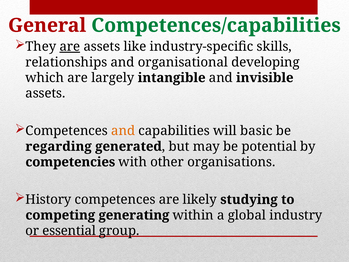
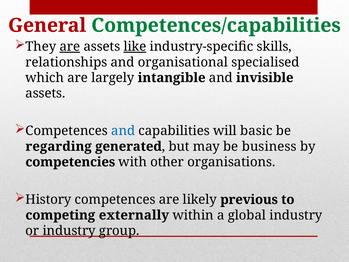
like underline: none -> present
developing: developing -> specialised
and at (123, 131) colour: orange -> blue
potential: potential -> business
studying: studying -> previous
generating: generating -> externally
or essential: essential -> industry
